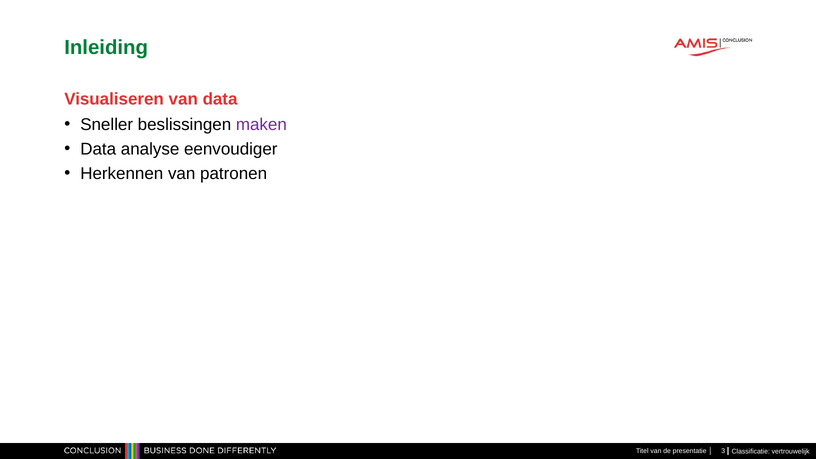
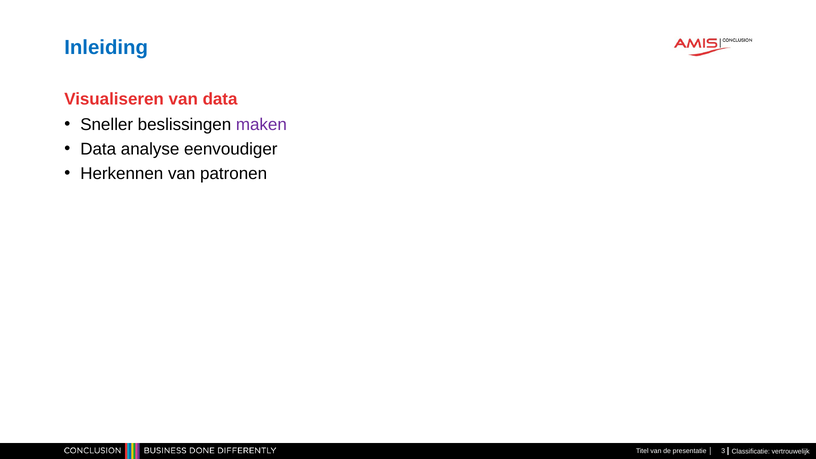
Inleiding colour: green -> blue
